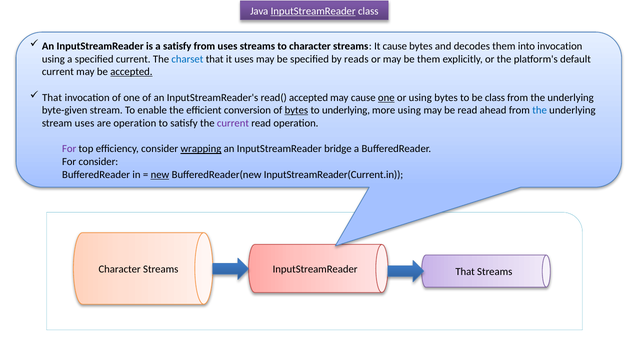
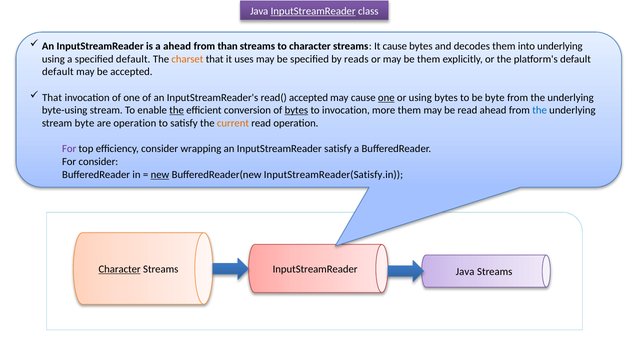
a satisfy: satisfy -> ahead
from uses: uses -> than
into invocation: invocation -> underlying
specified current: current -> default
charset colour: blue -> orange
current at (58, 72): current -> default
accepted at (131, 72) underline: present -> none
be class: class -> byte
byte-given: byte-given -> byte-using
the at (177, 111) underline: none -> present
to underlying: underlying -> invocation
more using: using -> them
stream uses: uses -> byte
current at (233, 123) colour: purple -> orange
wrapping underline: present -> none
InputStreamReader bridge: bridge -> satisfy
InputStreamReader(Current.in: InputStreamReader(Current.in -> InputStreamReader(Satisfy.in
Character at (120, 270) underline: none -> present
InputStreamReader That: That -> Java
